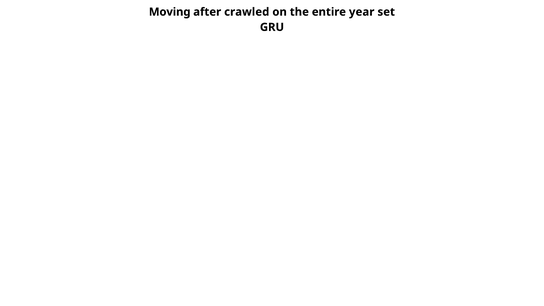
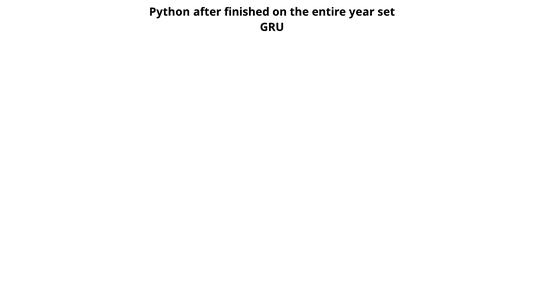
Moving: Moving -> Python
crawled: crawled -> finished
